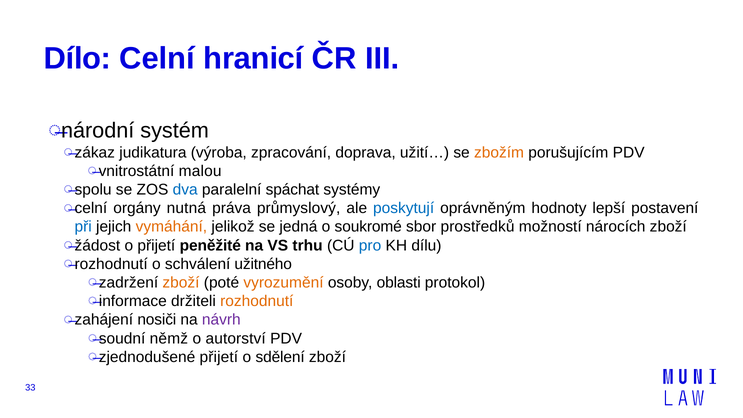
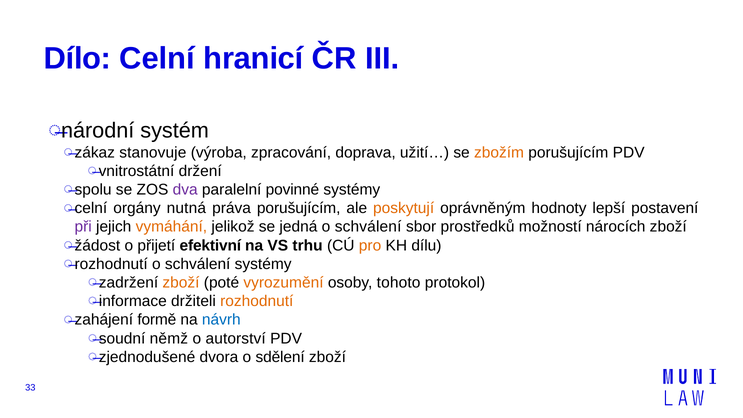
judikatura: judikatura -> stanovuje
malou: malou -> držení
dva colour: blue -> purple
spáchat: spáchat -> povinné
práva průmyslový: průmyslový -> porušujícím
poskytují colour: blue -> orange
při colour: blue -> purple
jedná o soukromé: soukromé -> schválení
peněžité: peněžité -> efektivní
pro colour: blue -> orange
schválení užitného: užitného -> systémy
oblasti: oblasti -> tohoto
nosiči: nosiči -> formě
návrh colour: purple -> blue
přijetí at (219, 357): přijetí -> dvora
